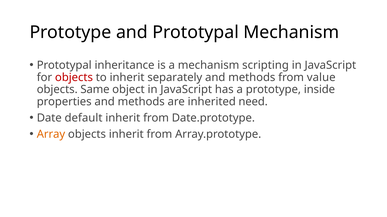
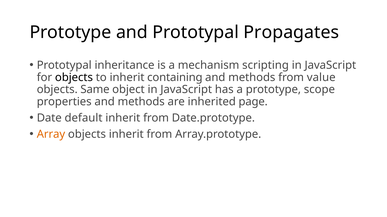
Prototypal Mechanism: Mechanism -> Propagates
objects at (74, 78) colour: red -> black
separately: separately -> containing
inside: inside -> scope
need: need -> page
